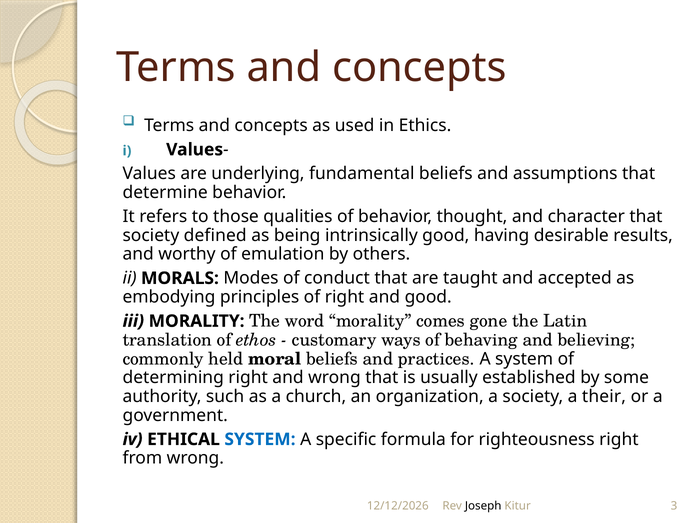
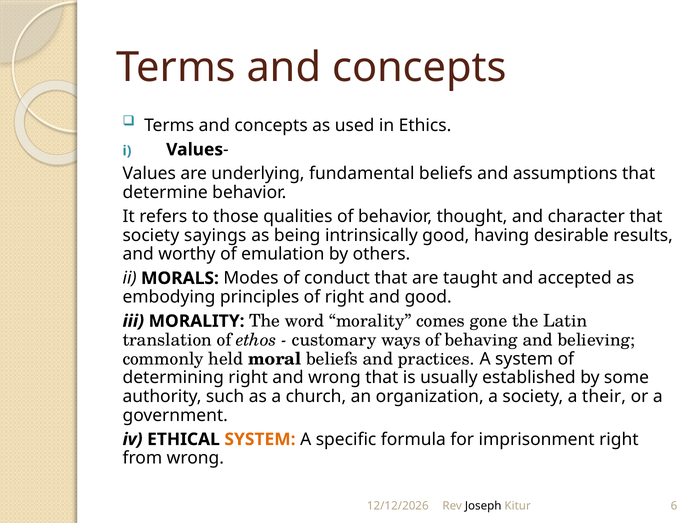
defined: defined -> sayings
SYSTEM at (260, 439) colour: blue -> orange
righteousness: righteousness -> imprisonment
3: 3 -> 6
